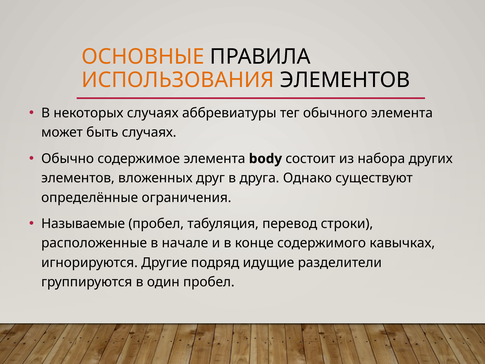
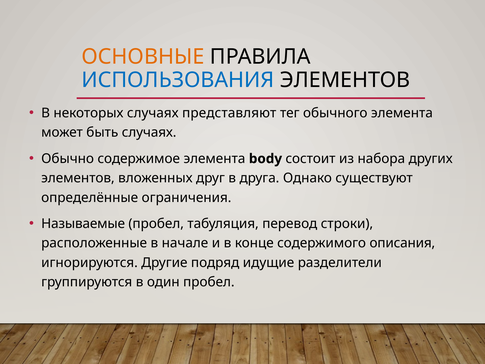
ИСПОЛЬЗОВАНИЯ colour: orange -> blue
аббревиатуры: аббревиатуры -> представляют
кавычках: кавычках -> описания
